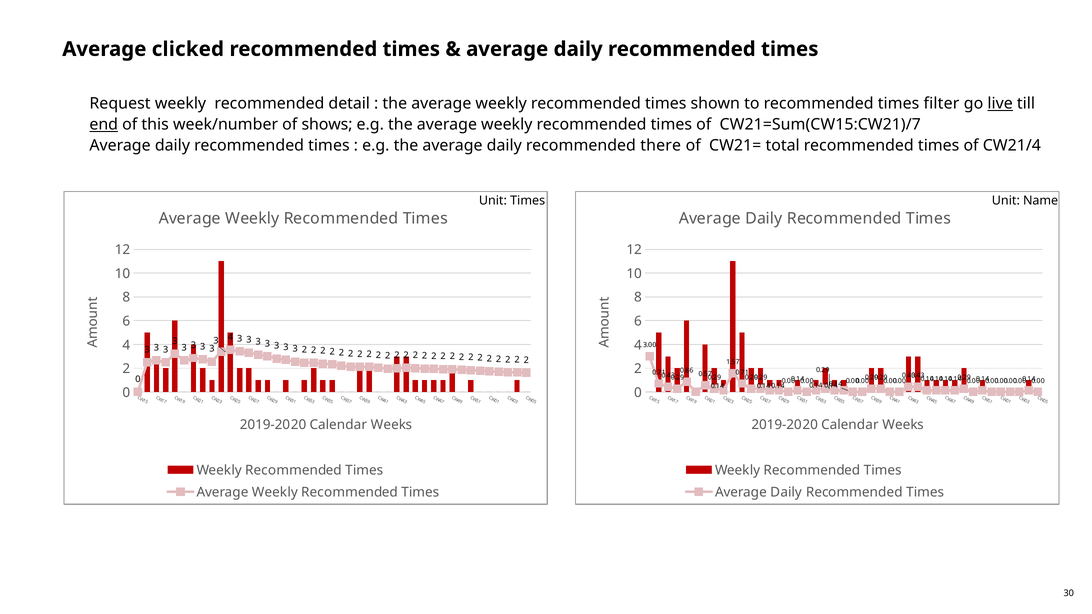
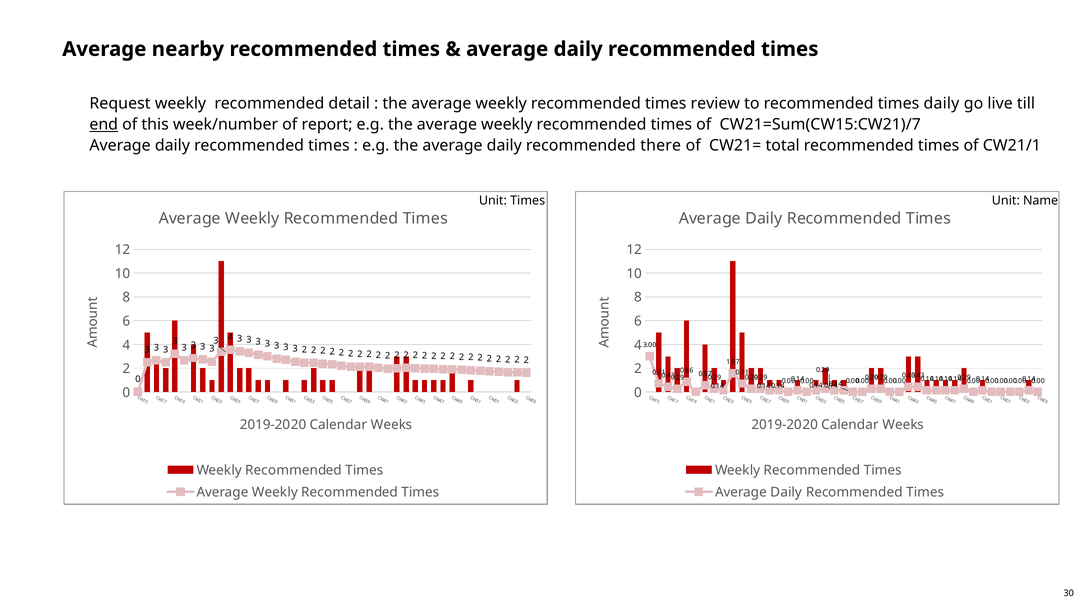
clicked: clicked -> nearby
shown: shown -> review
times filter: filter -> daily
live underline: present -> none
shows: shows -> report
CW21/4: CW21/4 -> CW21/1
